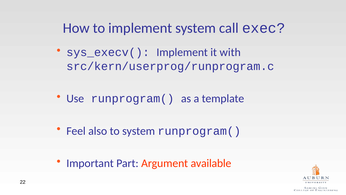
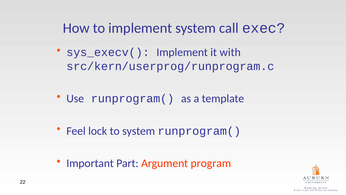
also: also -> lock
available: available -> program
